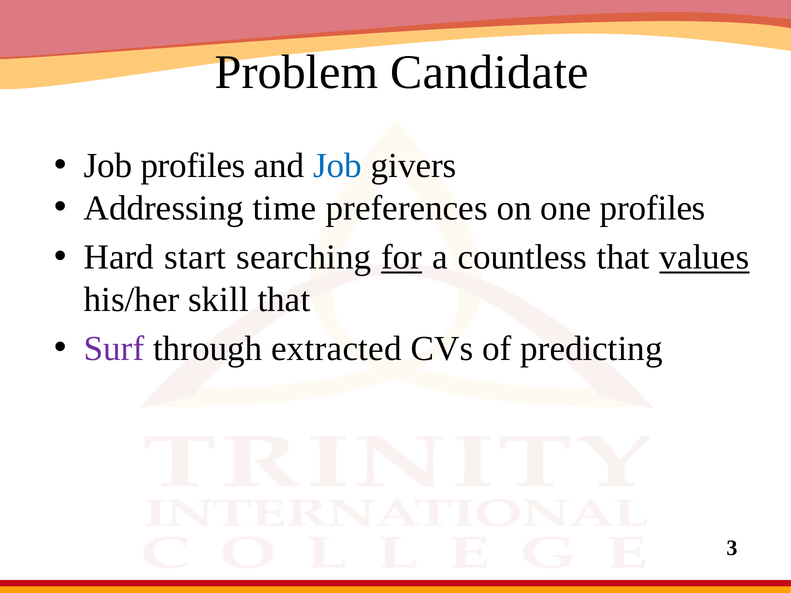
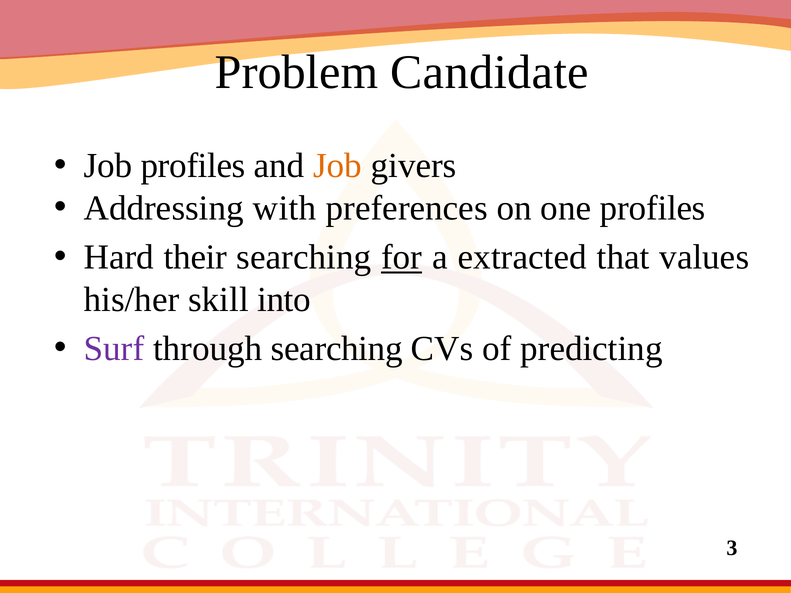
Job at (337, 166) colour: blue -> orange
time: time -> with
start: start -> their
countless: countless -> extracted
values underline: present -> none
skill that: that -> into
through extracted: extracted -> searching
